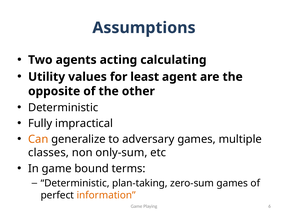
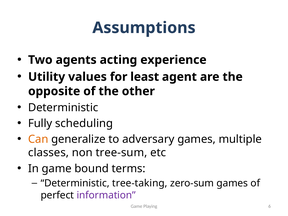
calculating: calculating -> experience
impractical: impractical -> scheduling
only-sum: only-sum -> tree-sum
plan-taking: plan-taking -> tree-taking
information colour: orange -> purple
